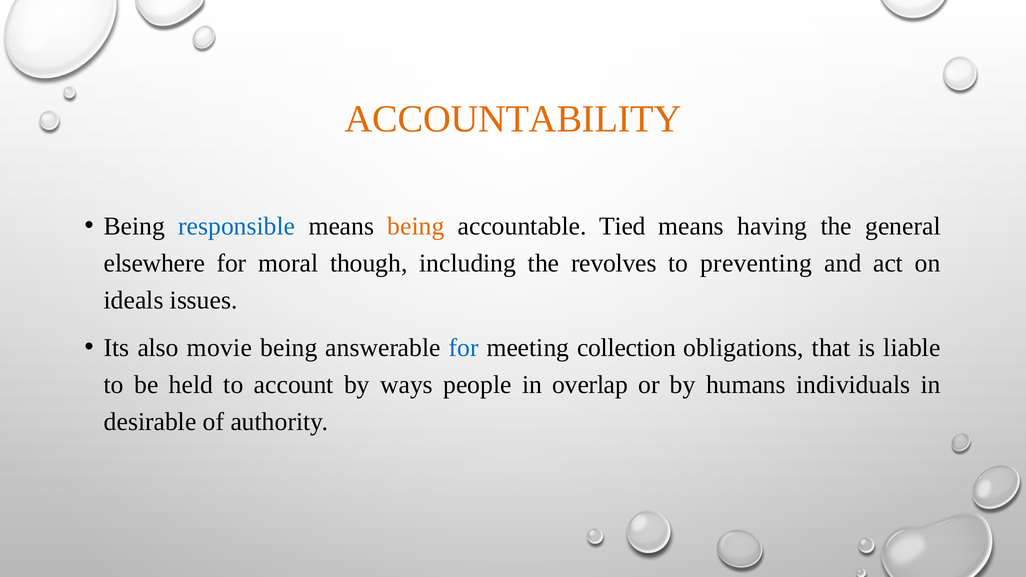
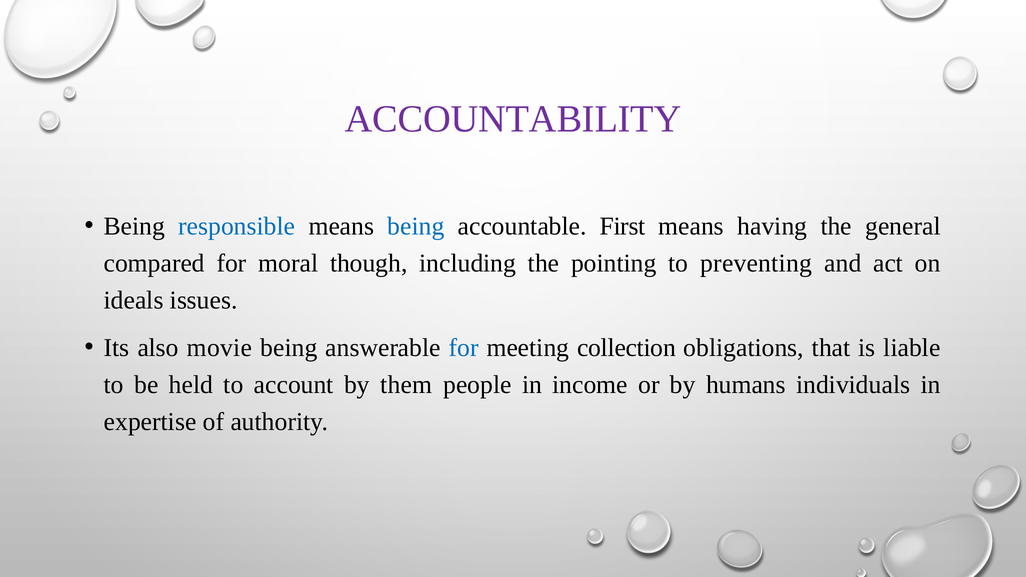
ACCOUNTABILITY colour: orange -> purple
being at (416, 226) colour: orange -> blue
Tied: Tied -> First
elsewhere: elsewhere -> compared
revolves: revolves -> pointing
ways: ways -> them
overlap: overlap -> income
desirable: desirable -> expertise
